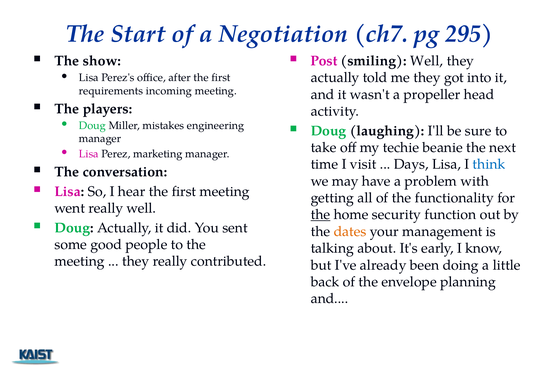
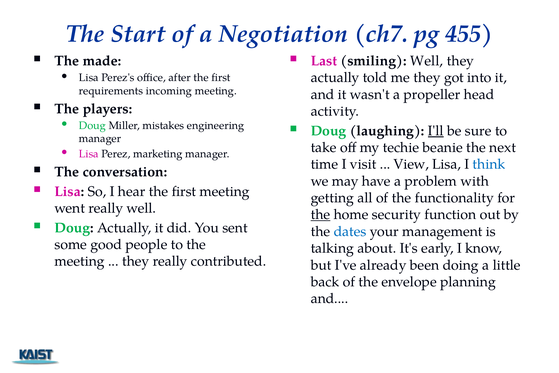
295: 295 -> 455
show: show -> made
Post: Post -> Last
I'll underline: none -> present
Days: Days -> View
dates colour: orange -> blue
